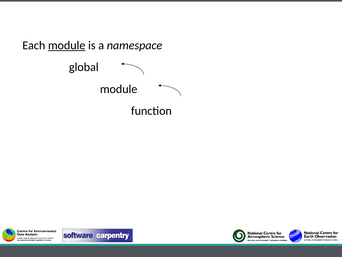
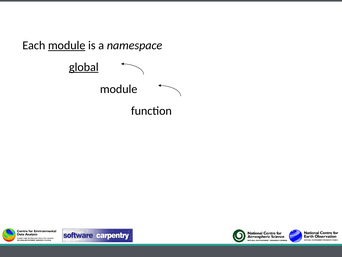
global underline: none -> present
